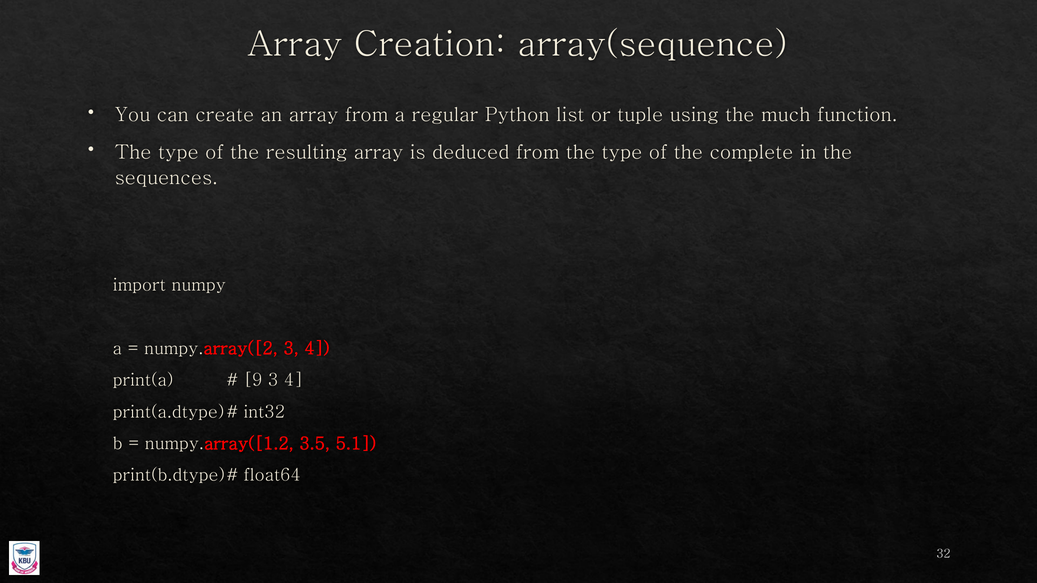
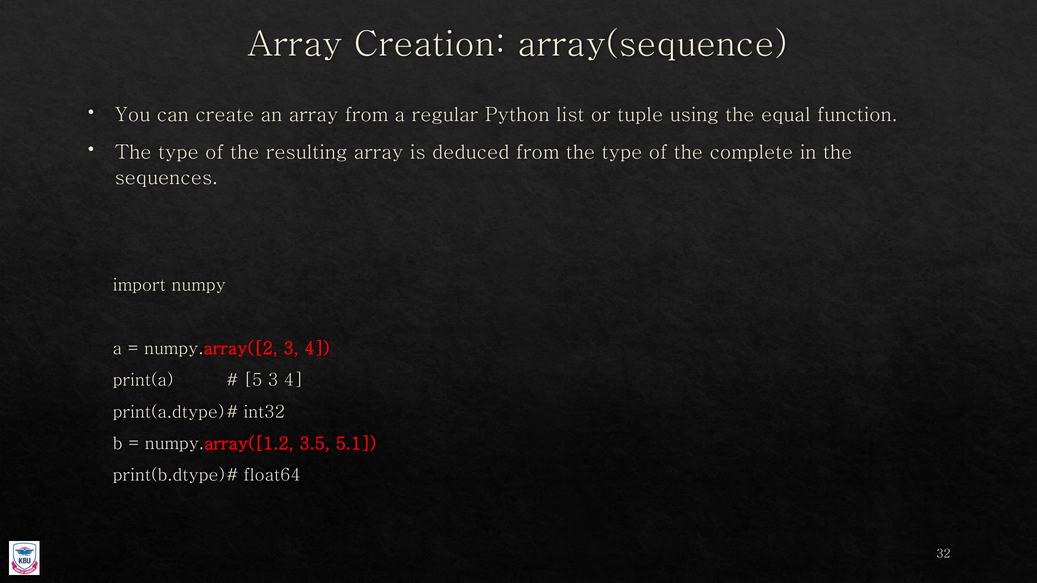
much: much -> equal
9: 9 -> 5
